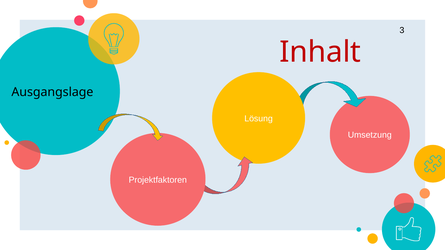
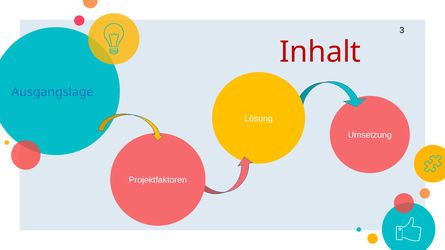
Ausgangslage colour: black -> blue
